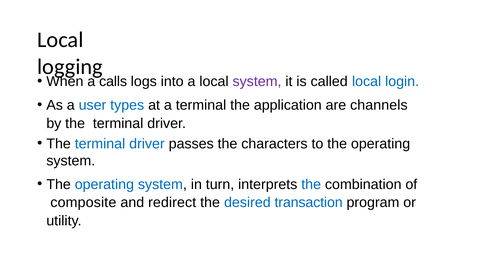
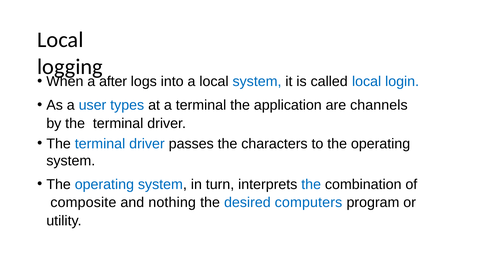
calls: calls -> after
system at (257, 82) colour: purple -> blue
redirect: redirect -> nothing
transaction: transaction -> computers
